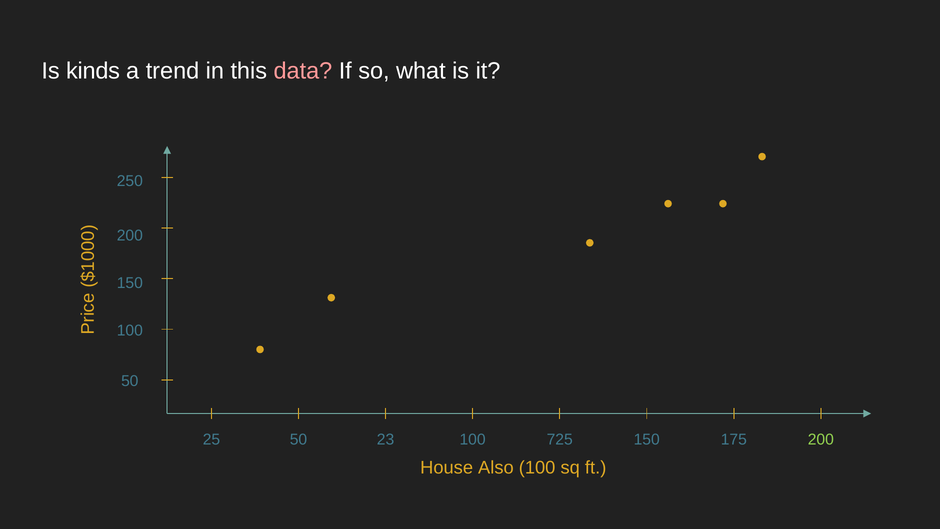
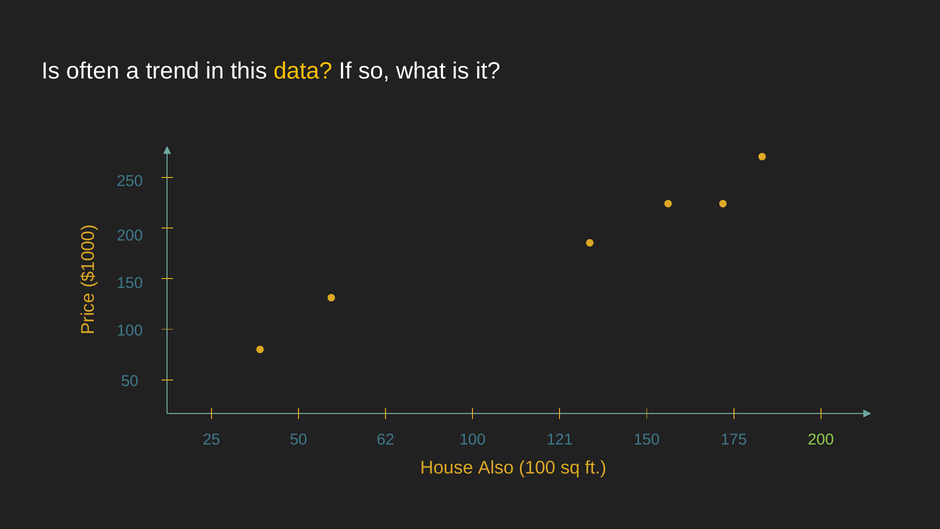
kinds: kinds -> often
data colour: pink -> yellow
23: 23 -> 62
725: 725 -> 121
